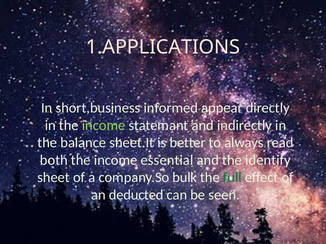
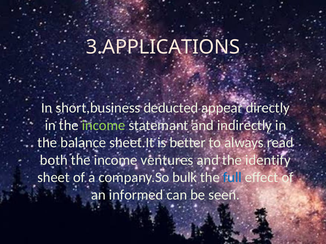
1.APPLICATIONS: 1.APPLICATIONS -> 3.APPLICATIONS
informed: informed -> deducted
essential: essential -> ventures
full colour: green -> blue
deducted: deducted -> informed
